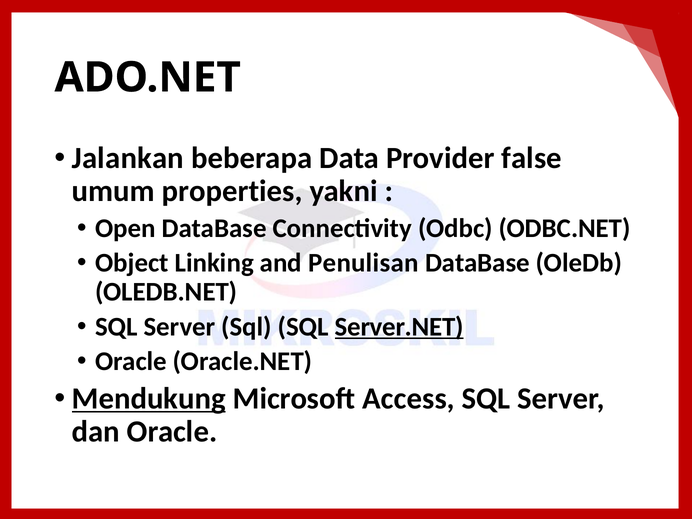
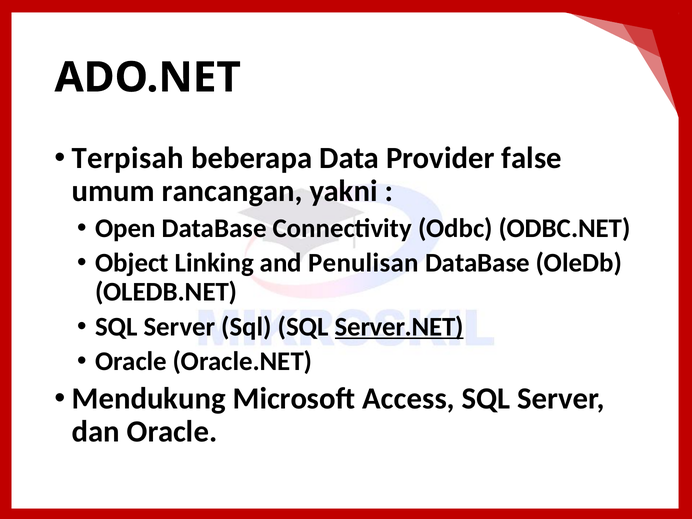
Jalankan: Jalankan -> Terpisah
properties: properties -> rancangan
Mendukung underline: present -> none
